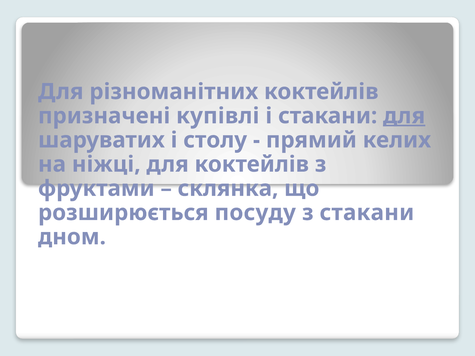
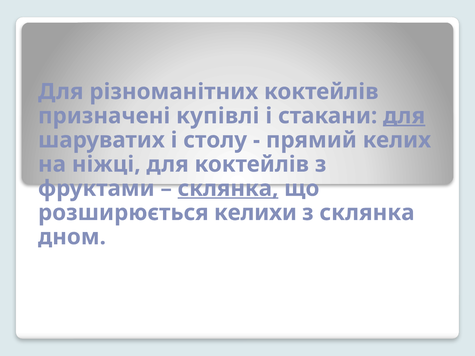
склянка at (228, 189) underline: none -> present
посуду: посуду -> келихи
з стакани: стакани -> склянка
